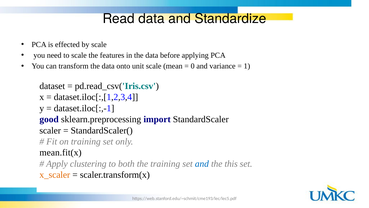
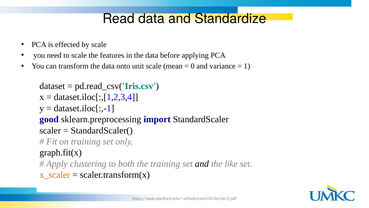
mean.fit(x: mean.fit(x -> graph.fit(x
and at (202, 163) colour: blue -> black
this: this -> like
